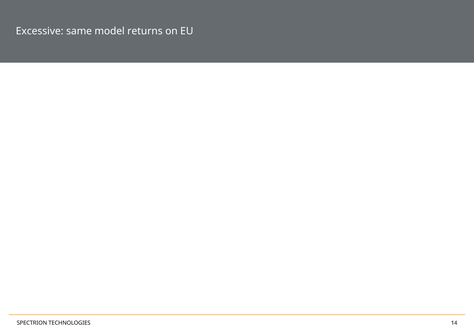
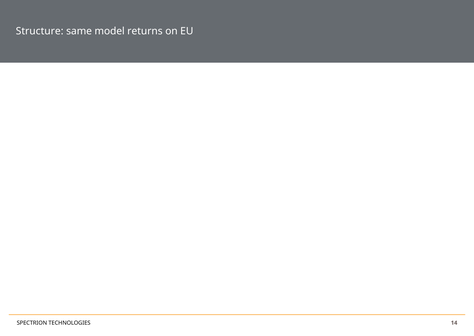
Excessive: Excessive -> Structure
